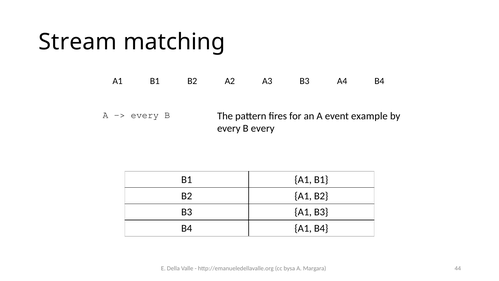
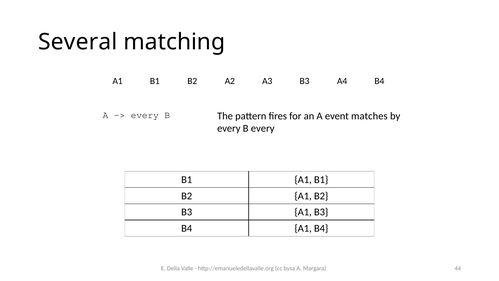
Stream: Stream -> Several
example: example -> matches
